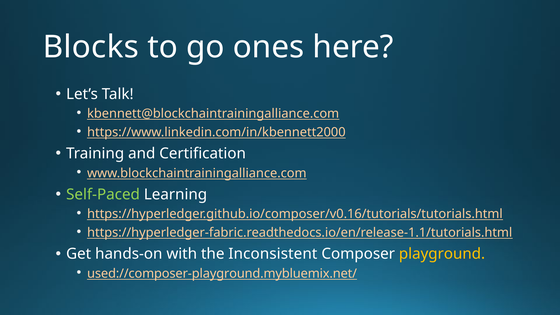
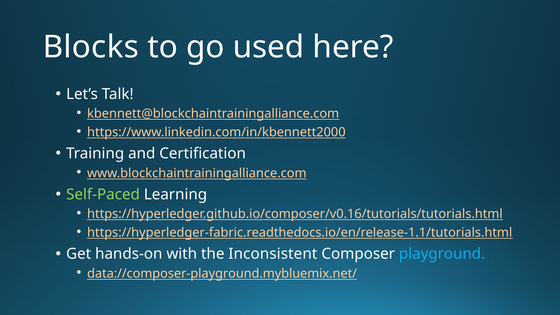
ones: ones -> used
playground colour: yellow -> light blue
used://composer-playground.mybluemix.net/: used://composer-playground.mybluemix.net/ -> data://composer-playground.mybluemix.net/
